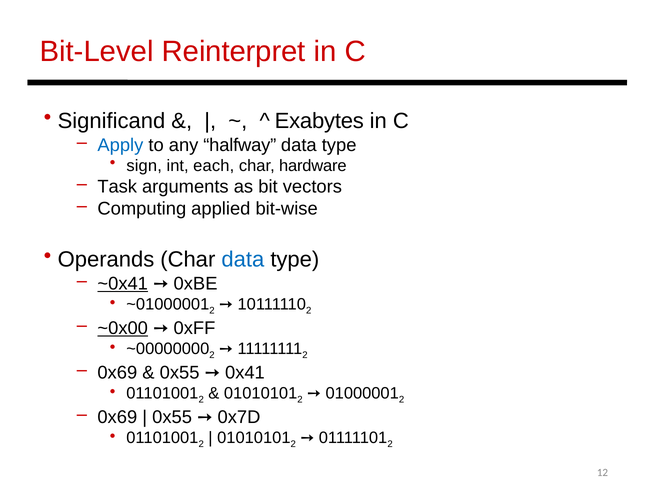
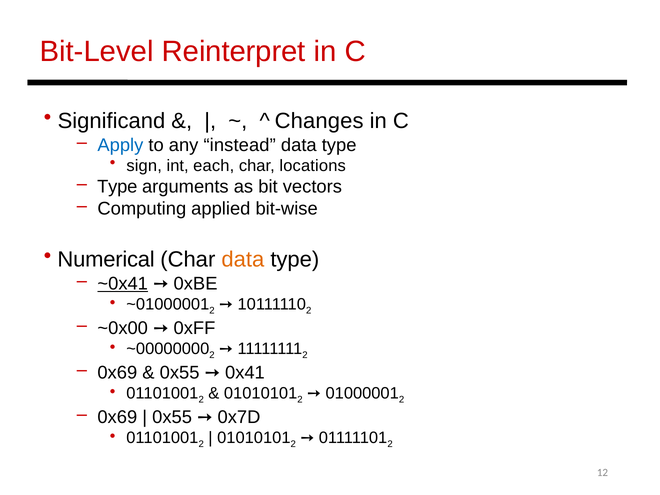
Exabytes: Exabytes -> Changes
halfway: halfway -> instead
hardware: hardware -> locations
Task at (117, 187): Task -> Type
Operands: Operands -> Numerical
data at (243, 260) colour: blue -> orange
~0x00 underline: present -> none
